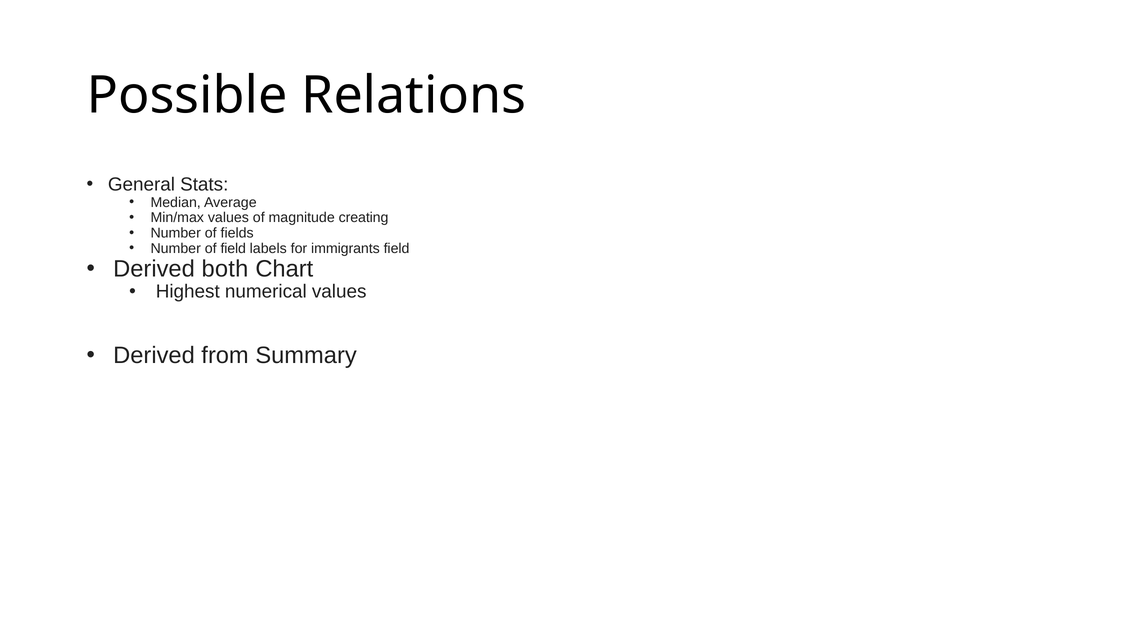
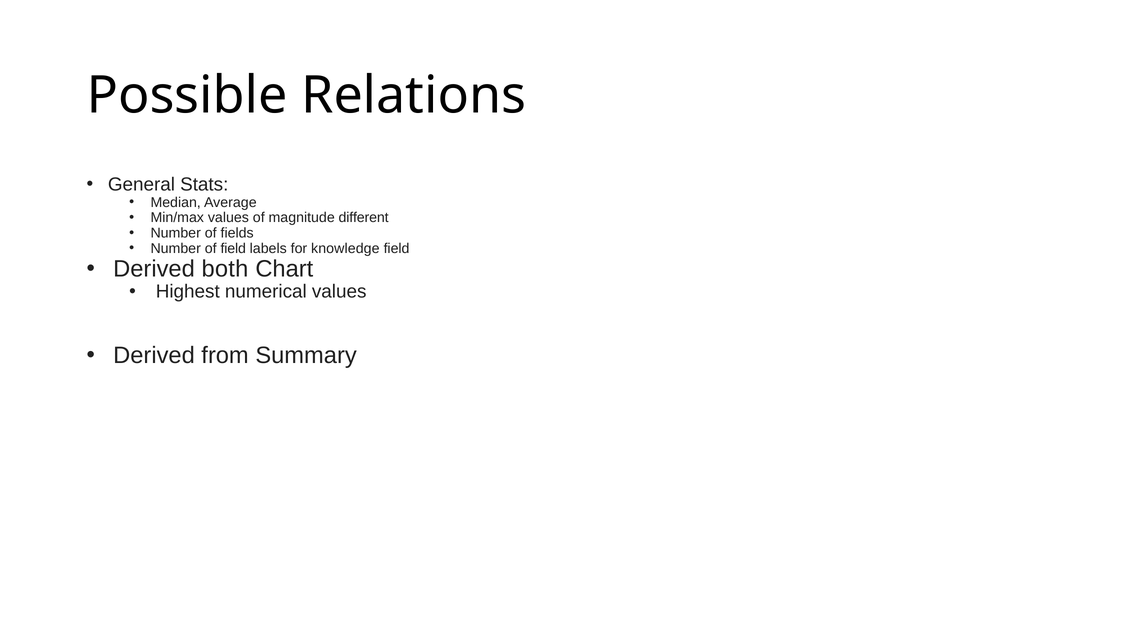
creating: creating -> different
immigrants: immigrants -> knowledge
